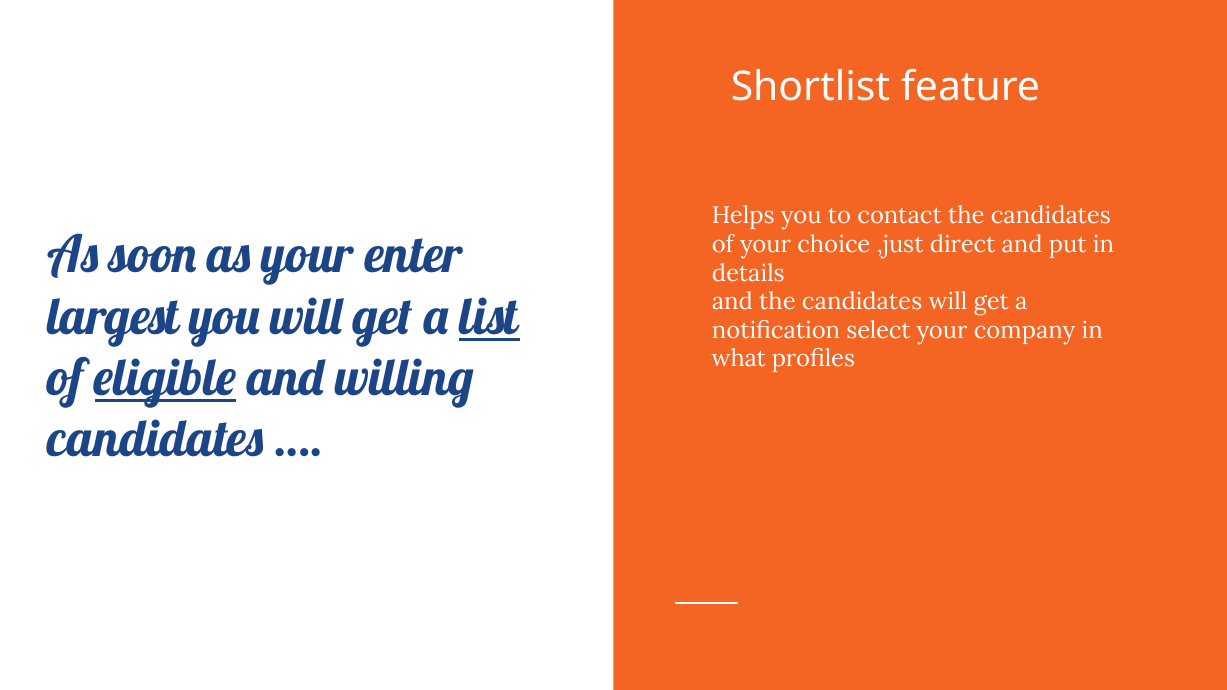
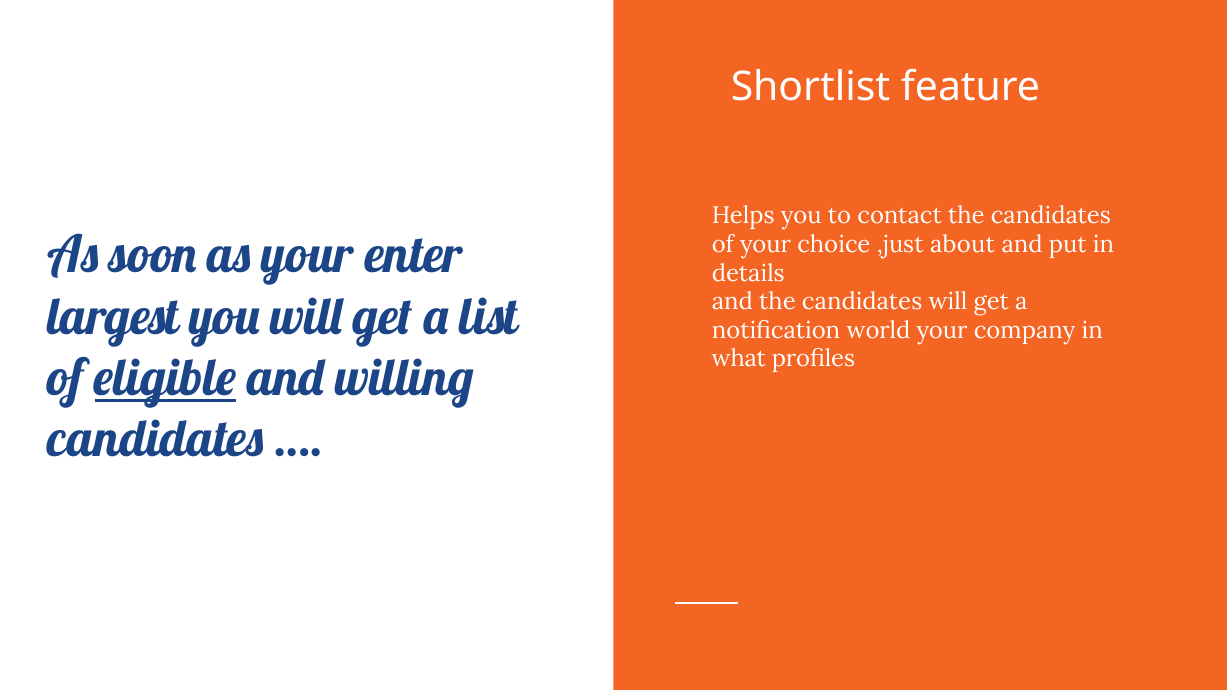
direct: direct -> about
list underline: present -> none
select: select -> world
